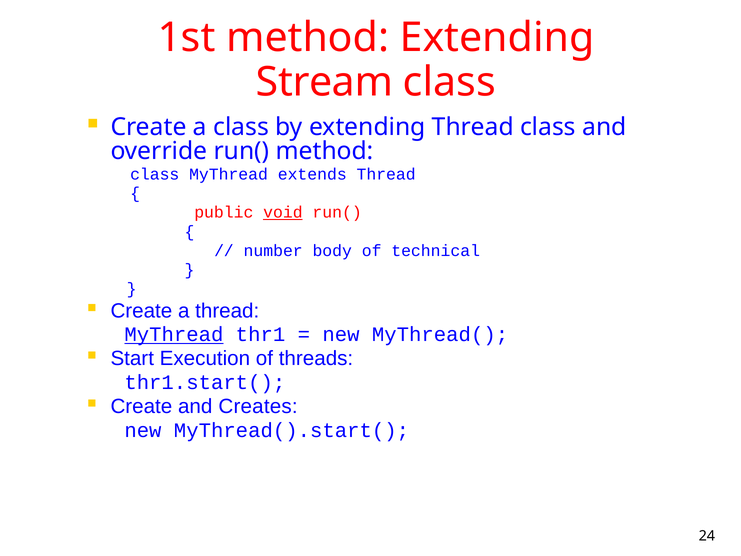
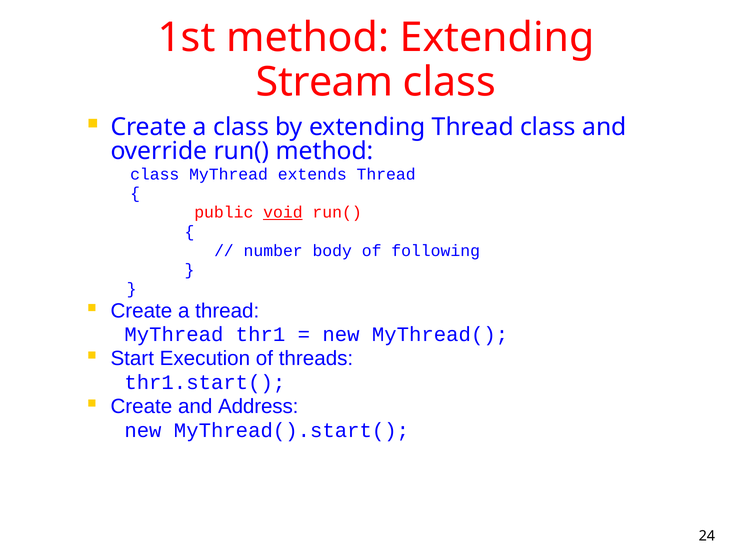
technical: technical -> following
MyThread at (174, 335) underline: present -> none
Creates: Creates -> Address
